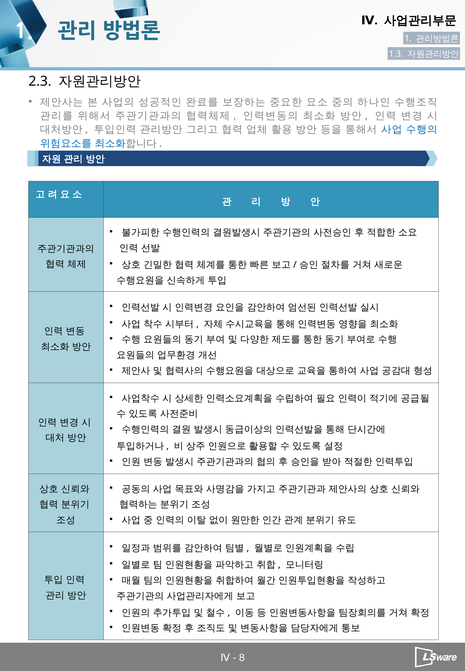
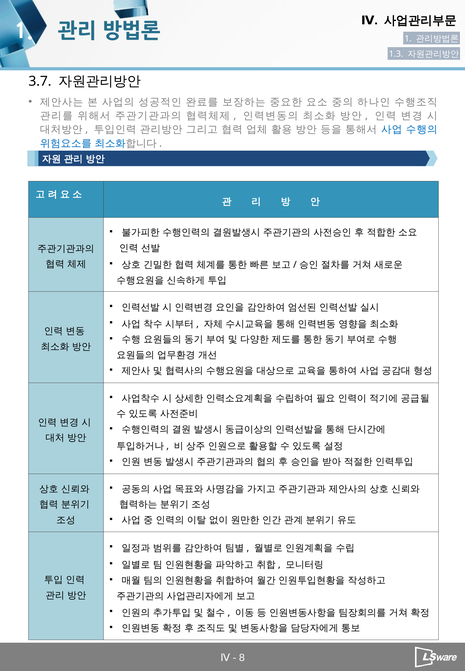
2.3: 2.3 -> 3.7
